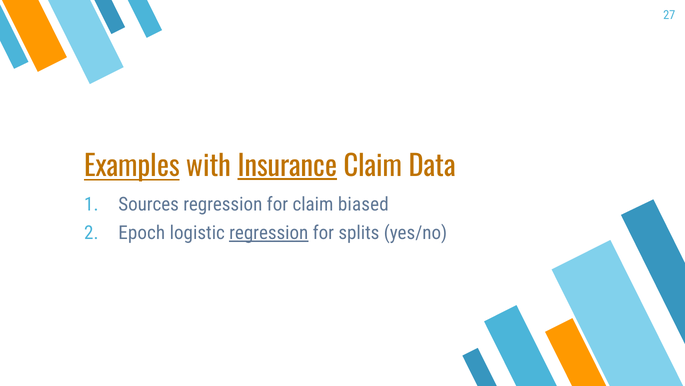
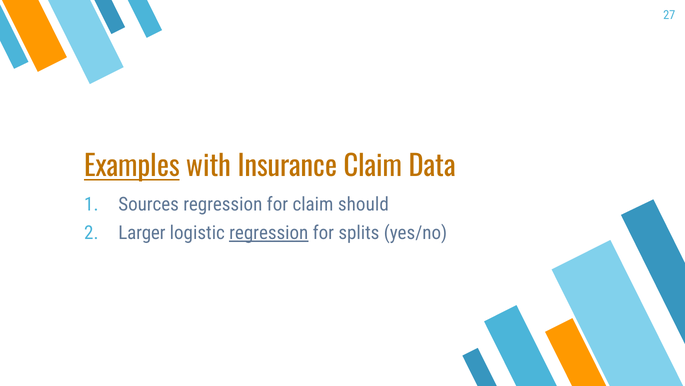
Insurance underline: present -> none
biased: biased -> should
Epoch: Epoch -> Larger
